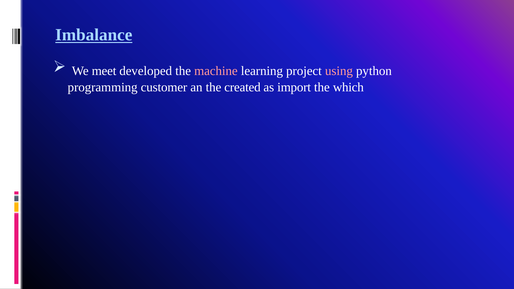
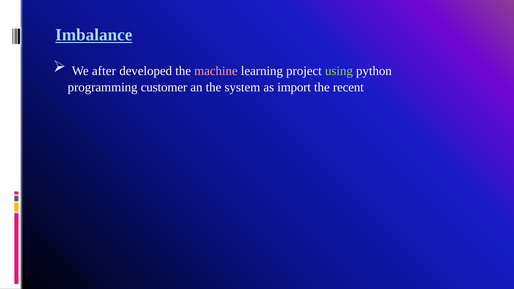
meet: meet -> after
using colour: pink -> light green
created: created -> system
which: which -> recent
